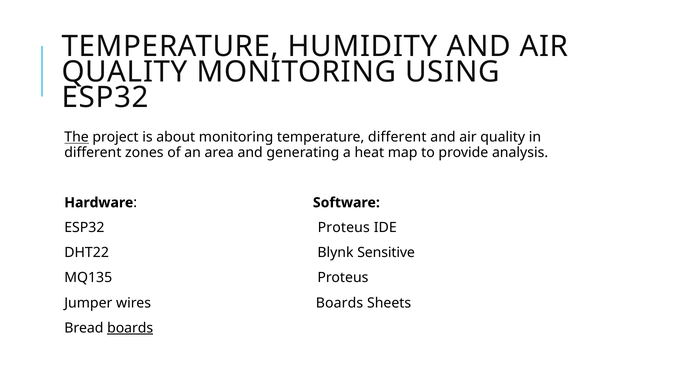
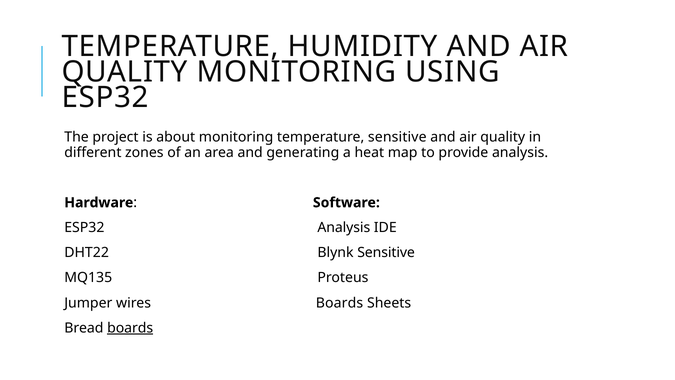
The underline: present -> none
temperature different: different -> sensitive
ESP32 Proteus: Proteus -> Analysis
